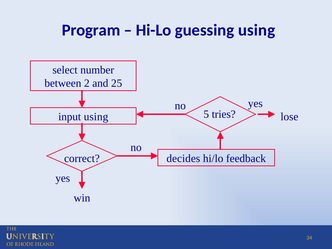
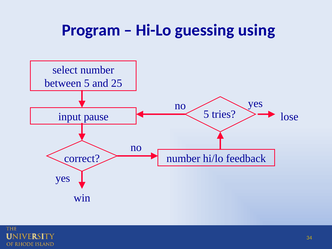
between 2: 2 -> 5
input using: using -> pause
decides at (183, 158): decides -> number
